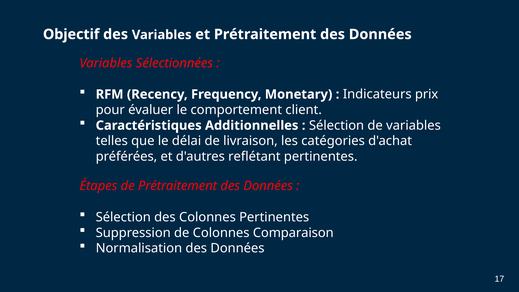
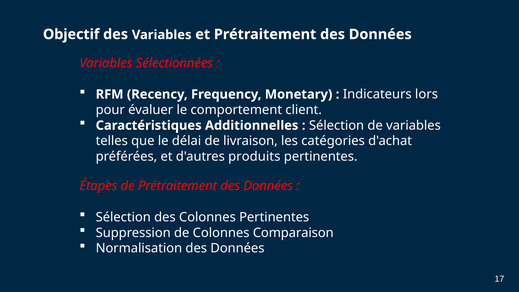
prix: prix -> lors
reflétant: reflétant -> produits
